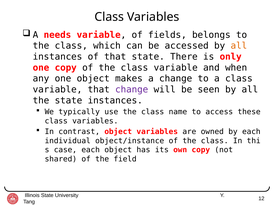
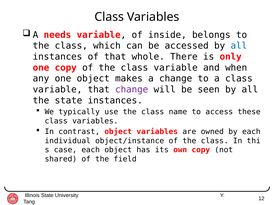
fields: fields -> inside
all at (239, 46) colour: orange -> blue
that state: state -> whole
